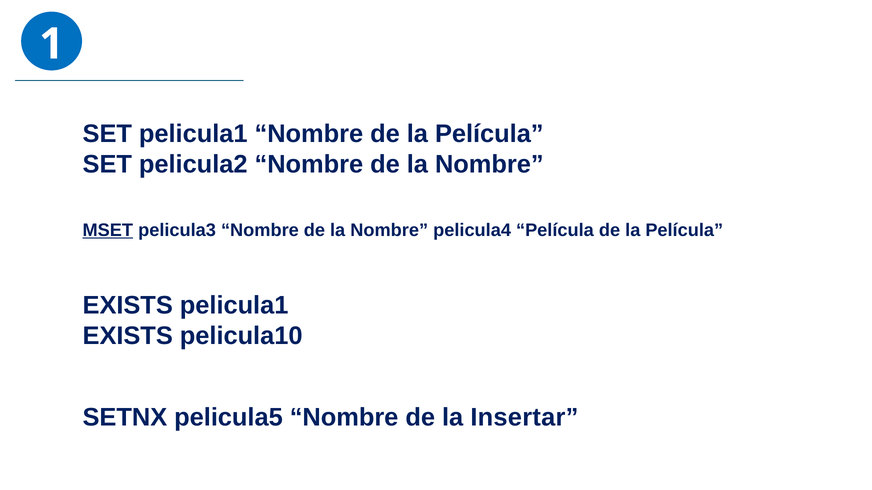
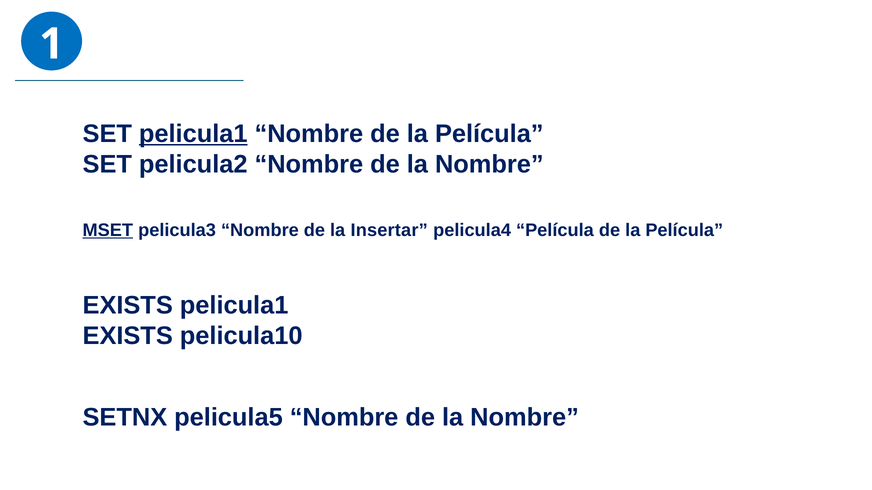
pelicula1 at (193, 134) underline: none -> present
Nombre at (389, 230): Nombre -> Insertar
Insertar at (524, 418): Insertar -> Nombre
